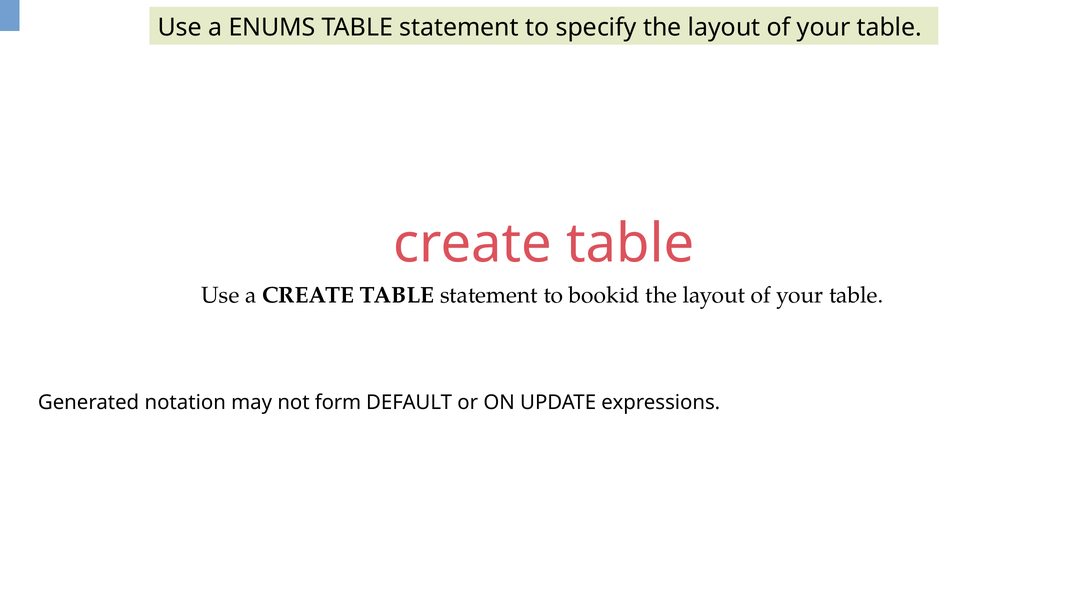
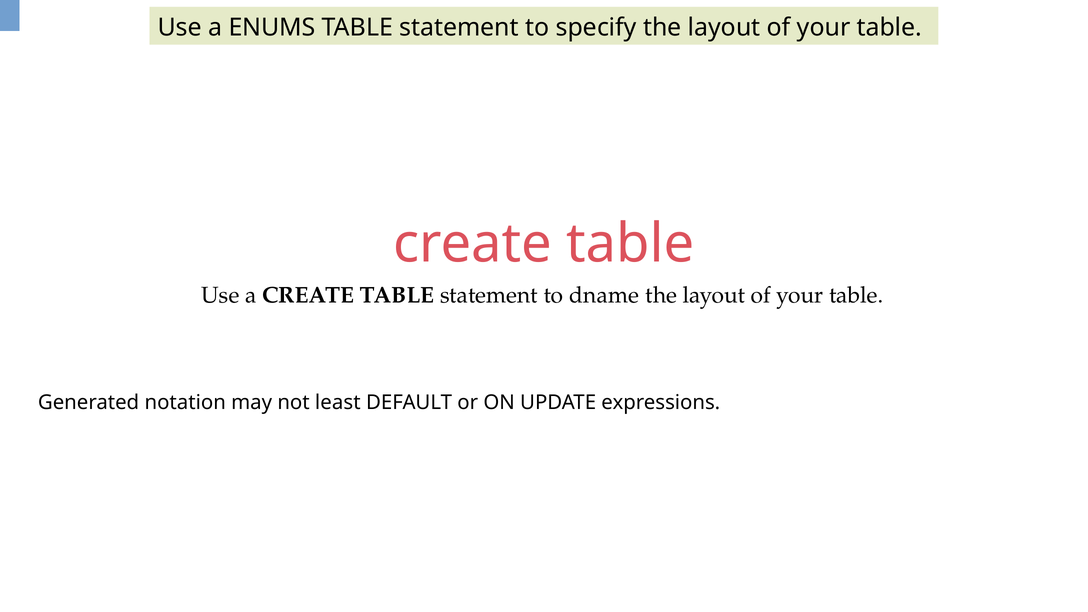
bookid: bookid -> dname
form: form -> least
